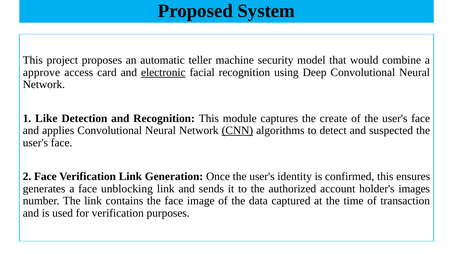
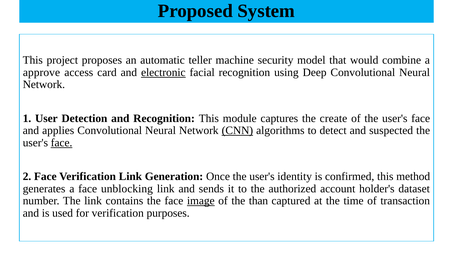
Like: Like -> User
face at (62, 143) underline: none -> present
ensures: ensures -> method
images: images -> dataset
image underline: none -> present
data: data -> than
